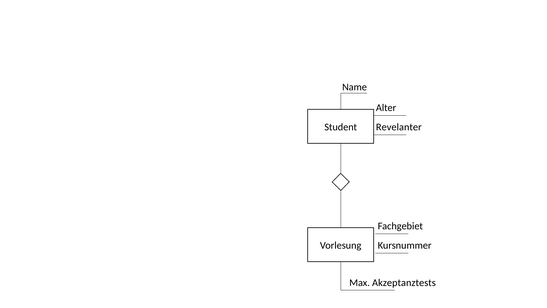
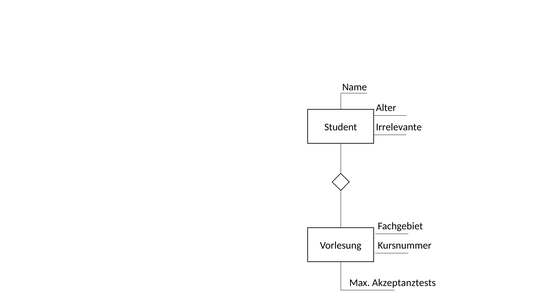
Revelanter: Revelanter -> Irrelevante
